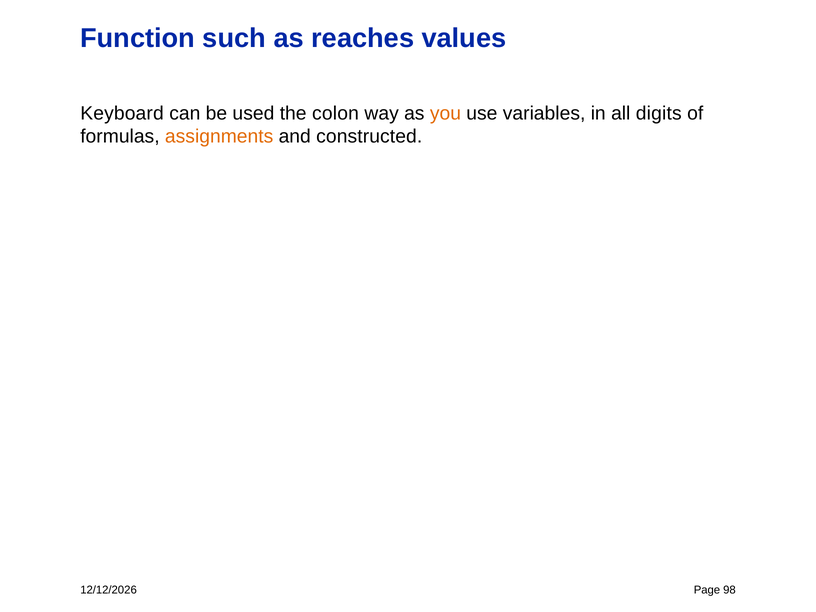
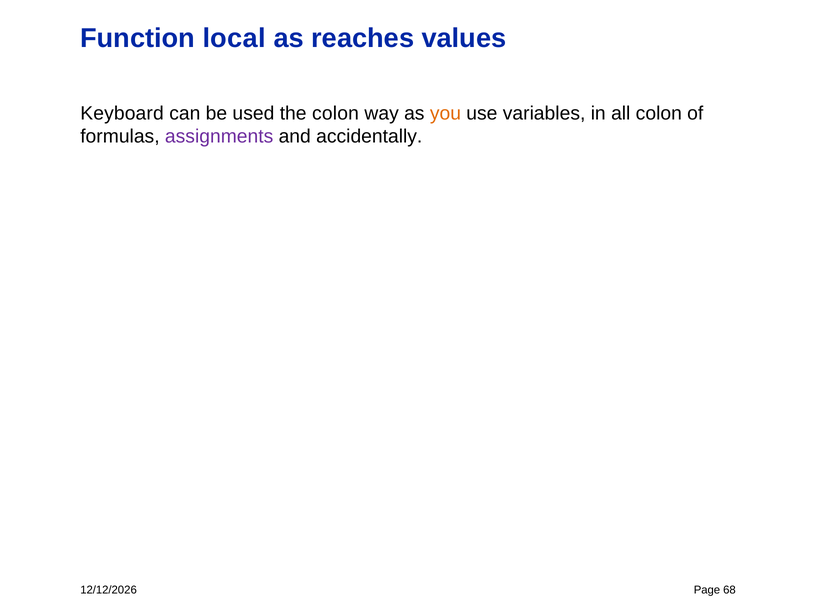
such: such -> local
all digits: digits -> colon
assignments colour: orange -> purple
constructed: constructed -> accidentally
98: 98 -> 68
